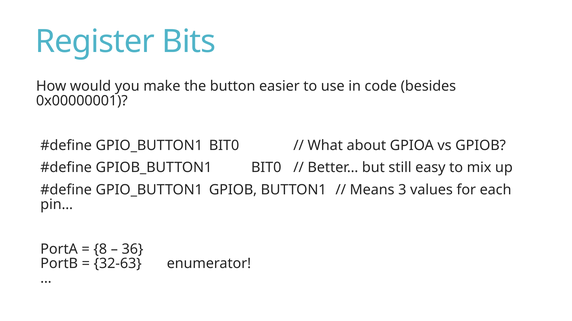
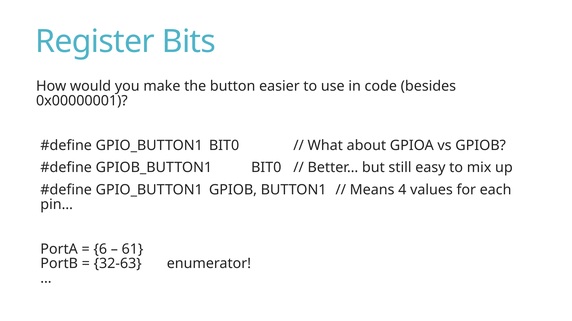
3: 3 -> 4
8: 8 -> 6
36: 36 -> 61
